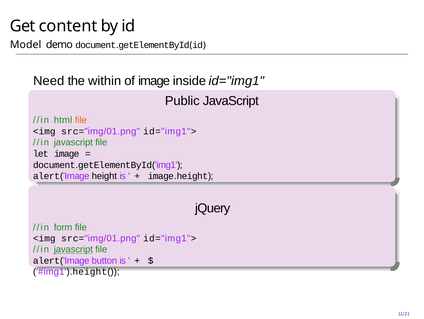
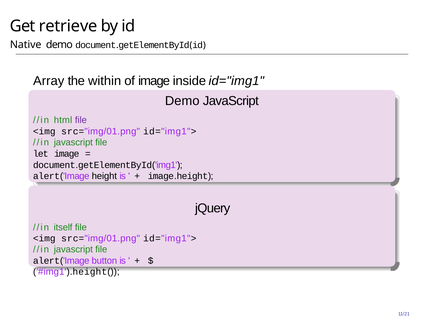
content: content -> retrieve
Model: Model -> Native
Need: Need -> Array
Public at (182, 101): Public -> Demo
file at (81, 120) colour: orange -> purple
form: form -> itself
javascript at (73, 249) underline: present -> none
